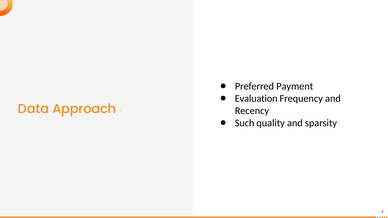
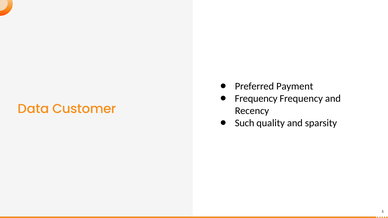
Evaluation at (256, 99): Evaluation -> Frequency
Approach: Approach -> Customer
